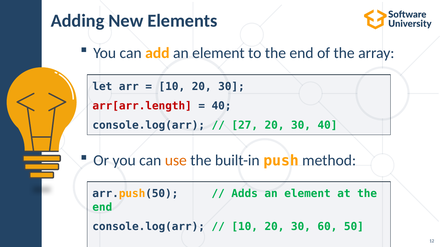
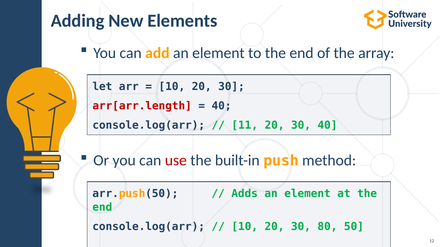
27: 27 -> 11
use colour: orange -> red
60: 60 -> 80
